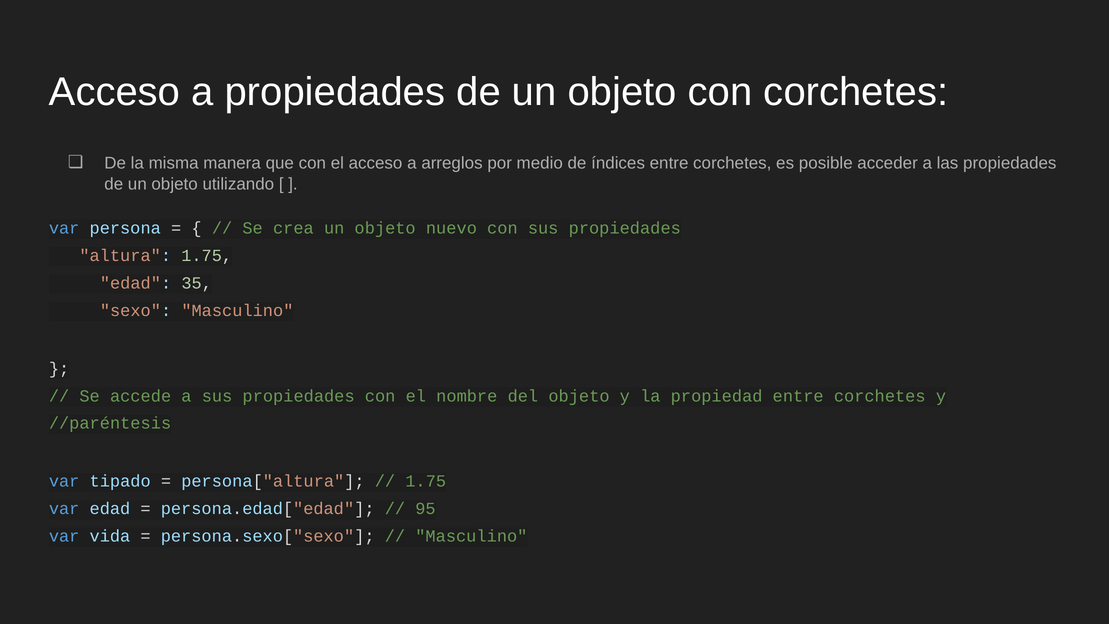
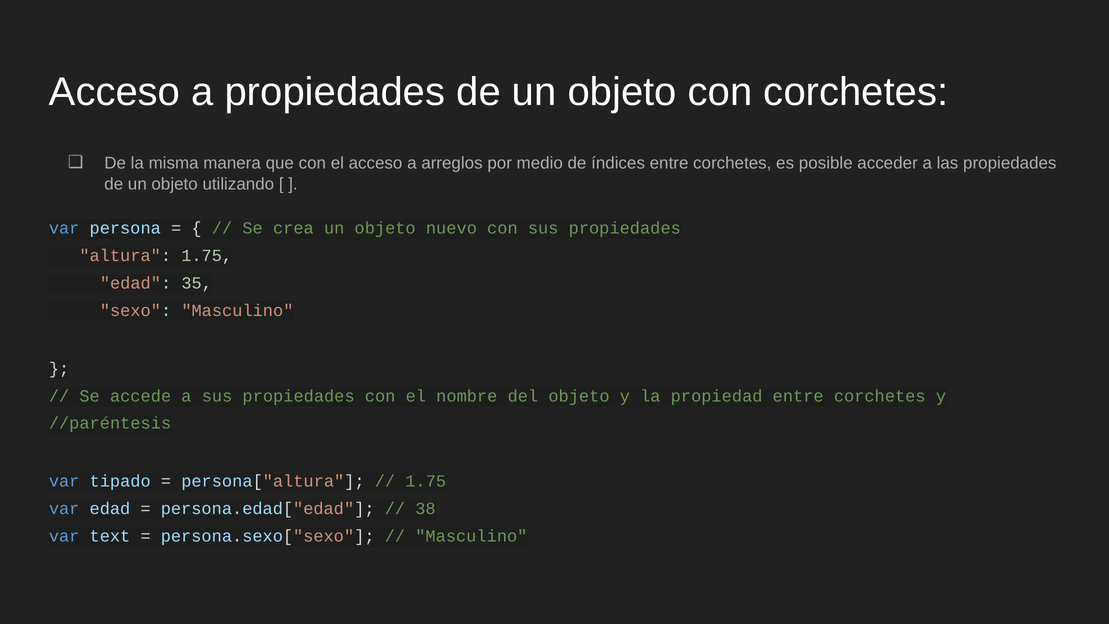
95: 95 -> 38
vida: vida -> text
